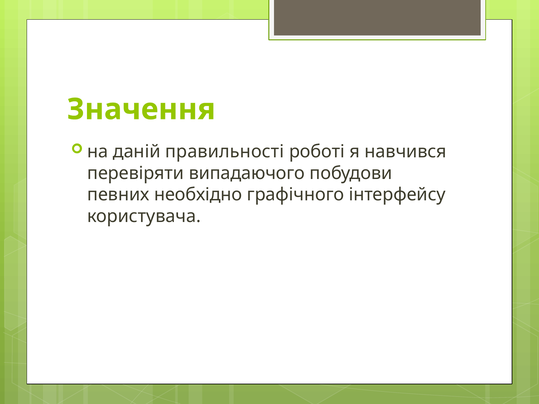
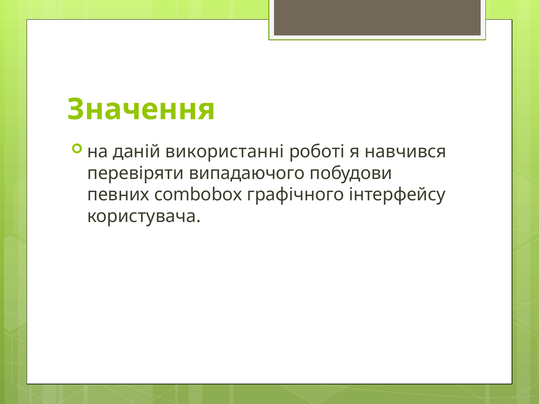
правильності: правильності -> використанні
необхідно: необхідно -> combobox
